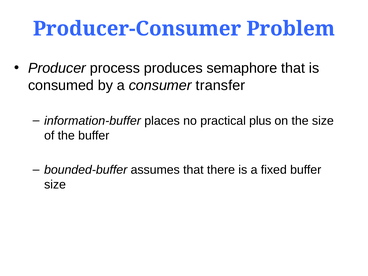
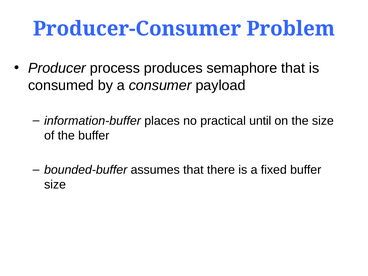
transfer: transfer -> payload
plus: plus -> until
